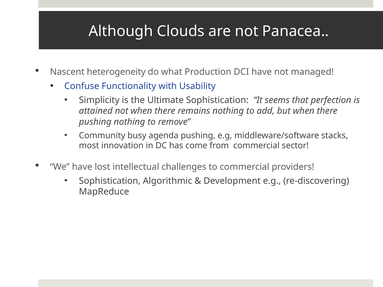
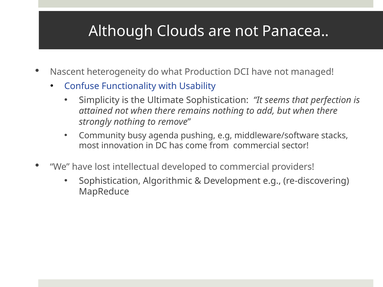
pushing at (95, 122): pushing -> strongly
challenges: challenges -> developed
